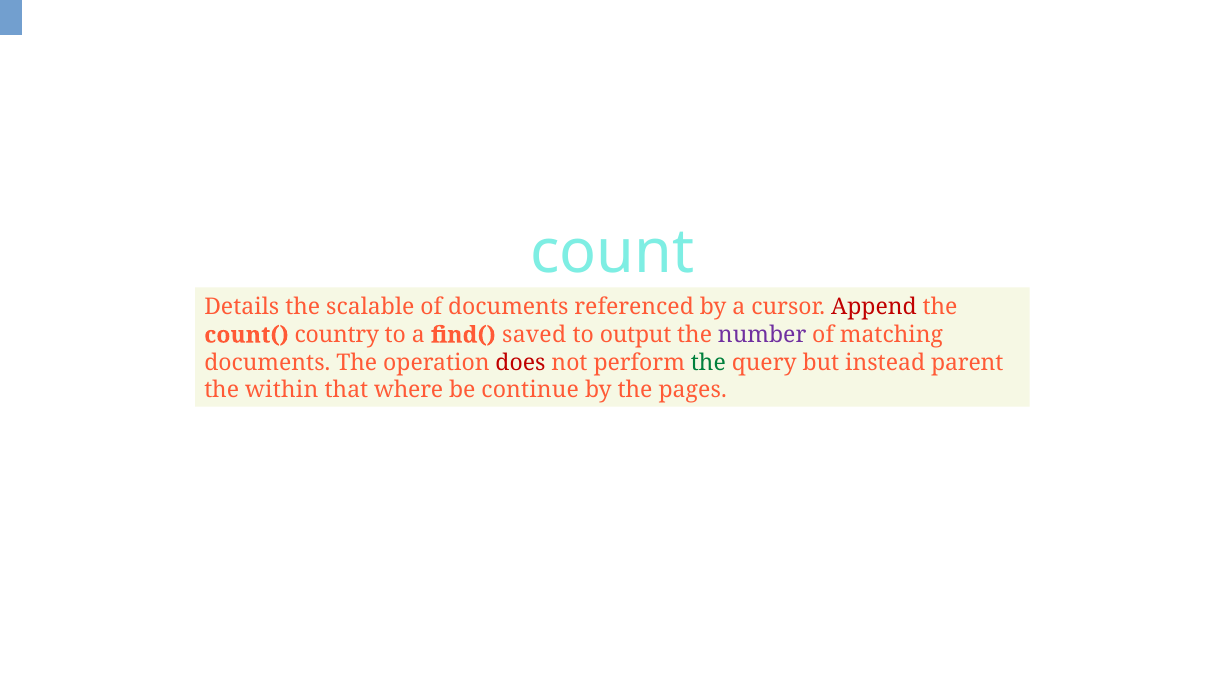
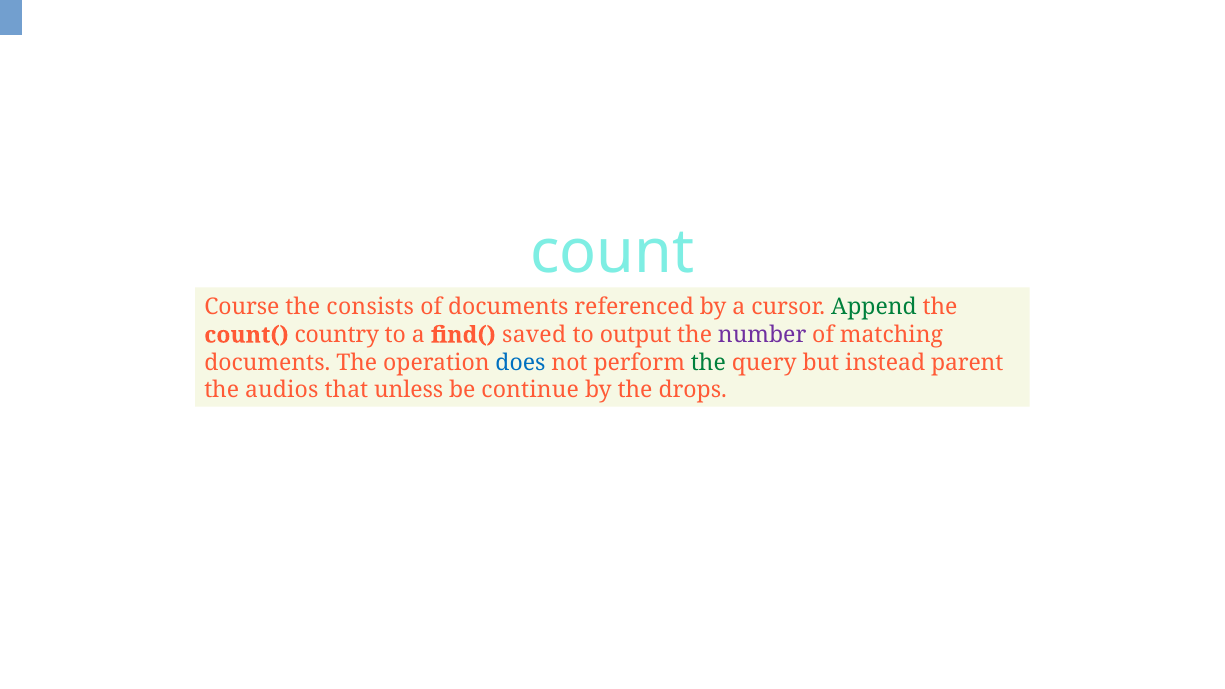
Details: Details -> Course
scalable: scalable -> consists
Append colour: red -> green
does colour: red -> blue
within: within -> audios
where: where -> unless
pages: pages -> drops
